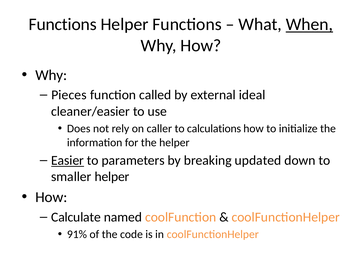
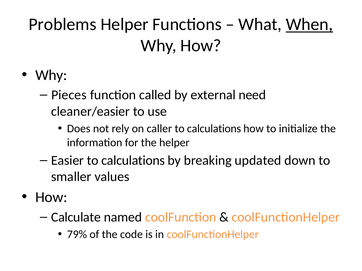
Functions at (63, 24): Functions -> Problems
ideal: ideal -> need
Easier underline: present -> none
parameters at (133, 161): parameters -> calculations
smaller helper: helper -> values
91%: 91% -> 79%
